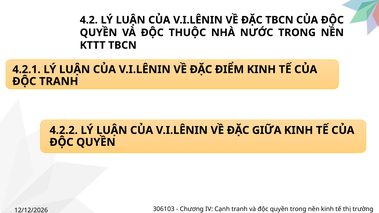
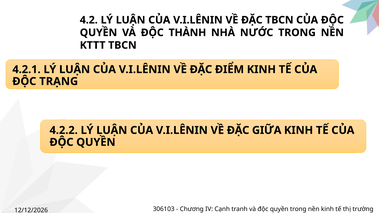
THUỘC: THUỘC -> THÀNH
ĐỘC TRANH: TRANH -> TRẠNG
